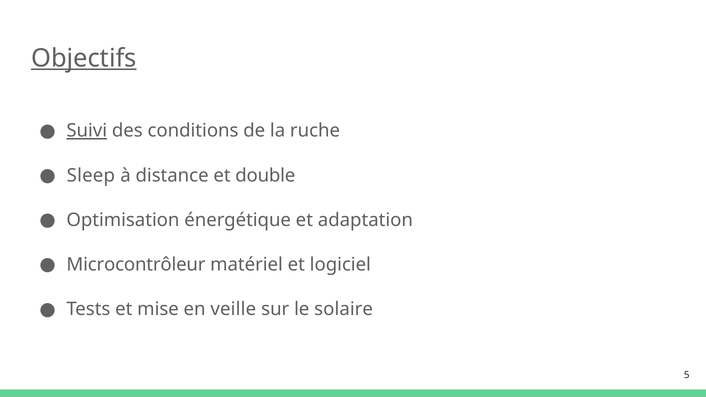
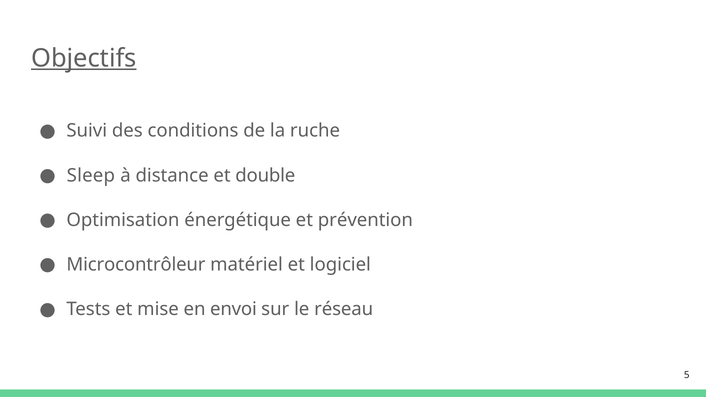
Suivi underline: present -> none
adaptation: adaptation -> prévention
veille: veille -> envoi
solaire: solaire -> réseau
